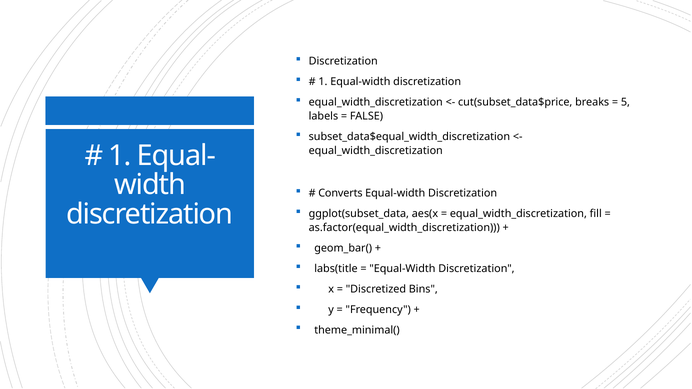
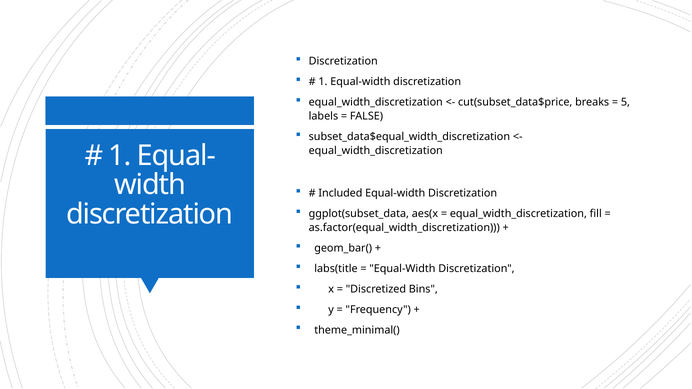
Converts: Converts -> Included
